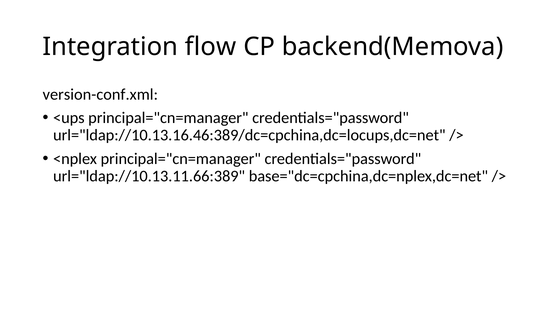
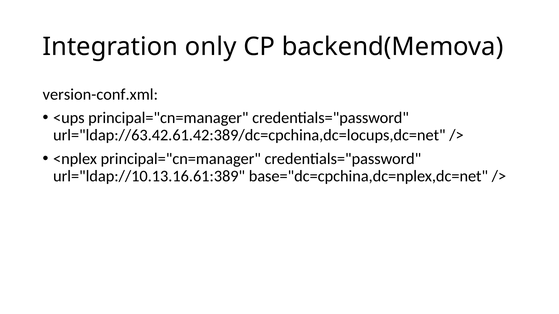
flow: flow -> only
url="ldap://10.13.16.46:389/dc=cpchina,dc=locups,dc=net: url="ldap://10.13.16.46:389/dc=cpchina,dc=locups,dc=net -> url="ldap://63.42.61.42:389/dc=cpchina,dc=locups,dc=net
url="ldap://10.13.11.66:389: url="ldap://10.13.11.66:389 -> url="ldap://10.13.16.61:389
